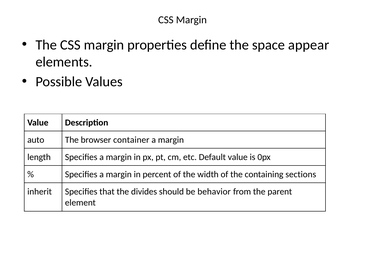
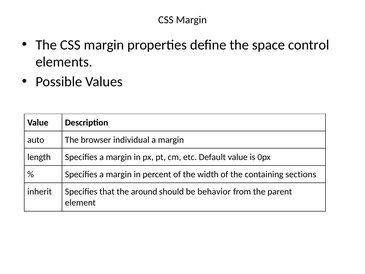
appear: appear -> control
container: container -> individual
divides: divides -> around
